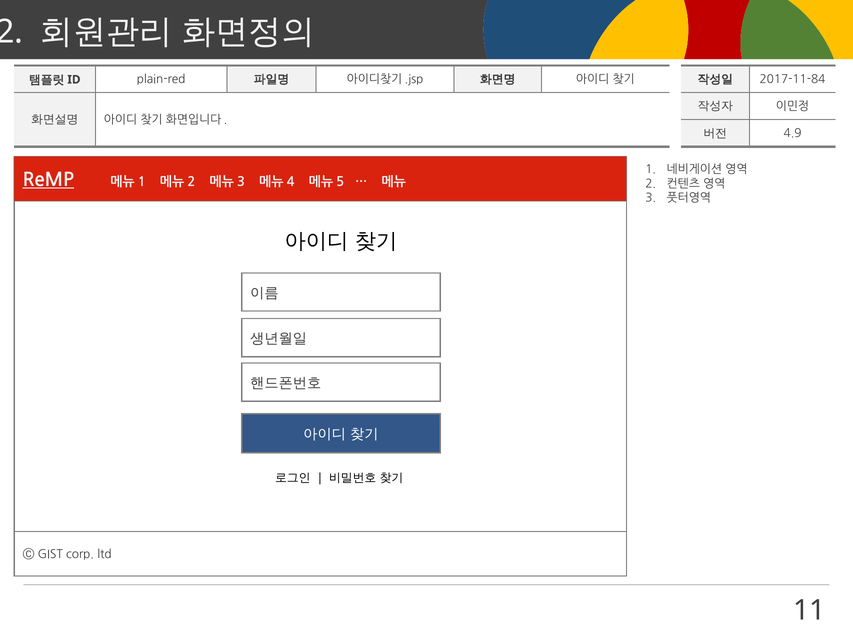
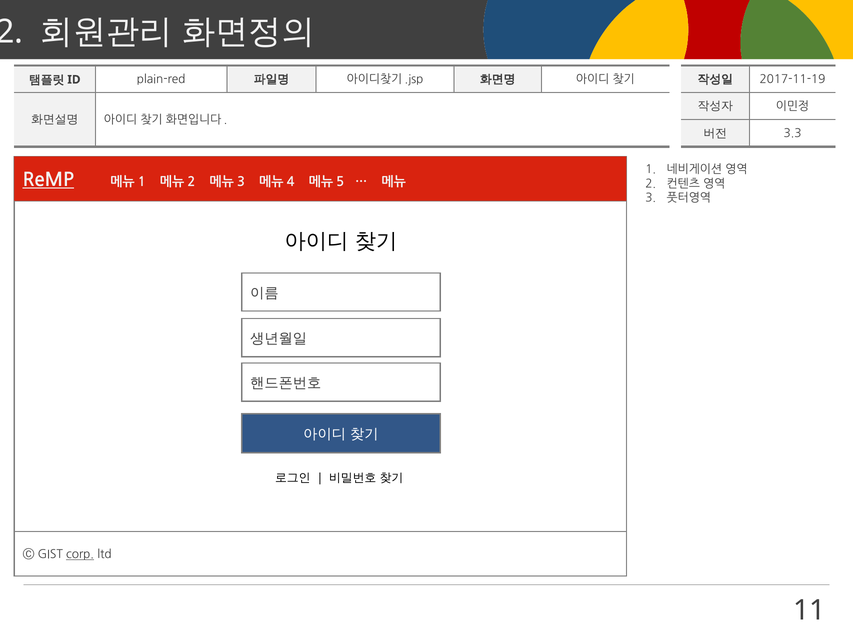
2017-11-84: 2017-11-84 -> 2017-11-19
4.9: 4.9 -> 3.3
corp underline: none -> present
